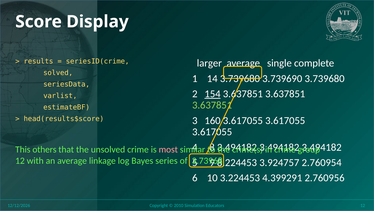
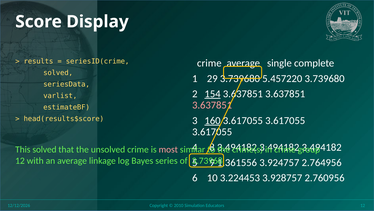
larger at (209, 63): larger -> crime
14: 14 -> 29
3.739690: 3.739690 -> 5.457220
3.637851 at (212, 105) colour: light green -> pink
160 underline: none -> present
This others: others -> solved
8.224453: 8.224453 -> 1.361556
2.760954: 2.760954 -> 2.764956
4.399291: 4.399291 -> 3.928757
